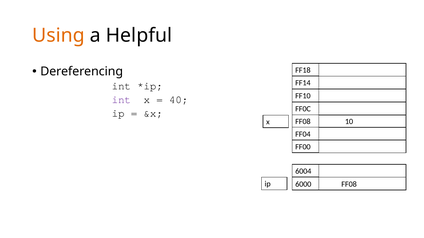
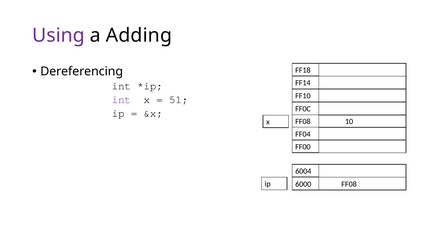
Using colour: orange -> purple
Helpful: Helpful -> Adding
40: 40 -> 51
